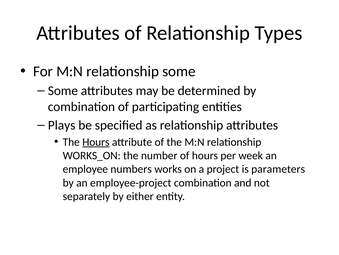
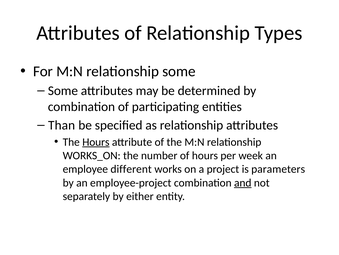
Plays: Plays -> Than
numbers: numbers -> different
and underline: none -> present
